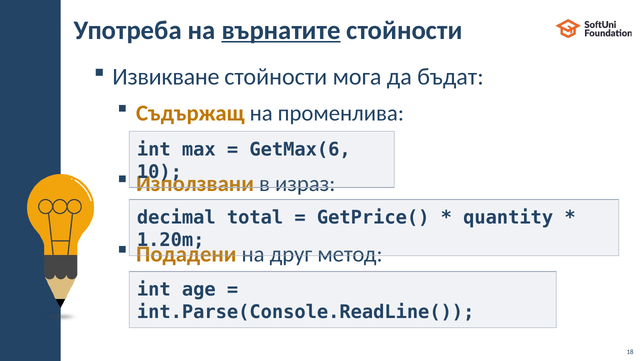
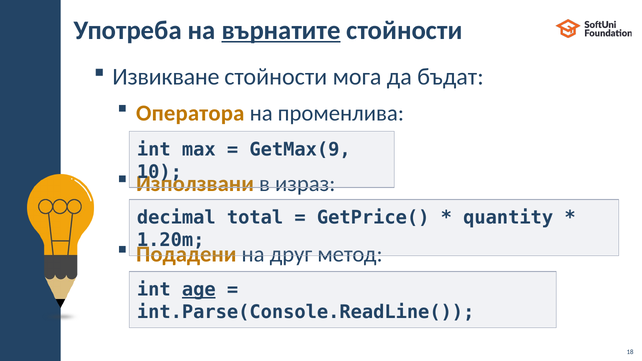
Съдържащ: Съдържащ -> Оператора
GetMax(6: GetMax(6 -> GetMax(9
age underline: none -> present
